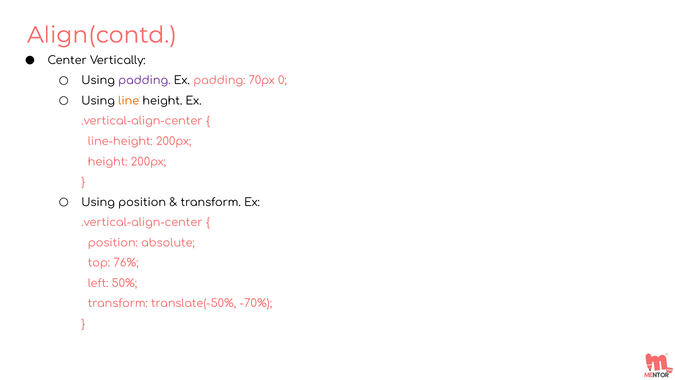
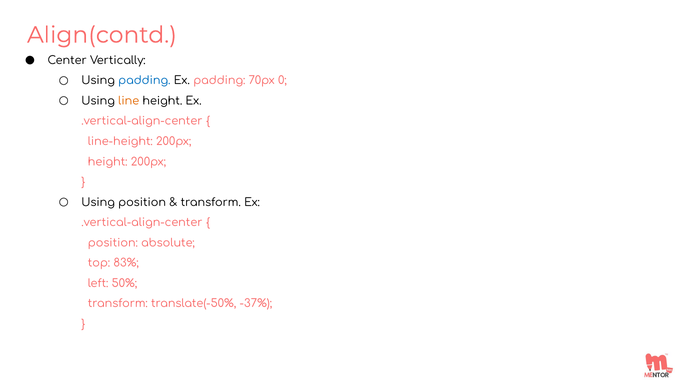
padding at (144, 81) colour: purple -> blue
76%: 76% -> 83%
-70%: -70% -> -37%
